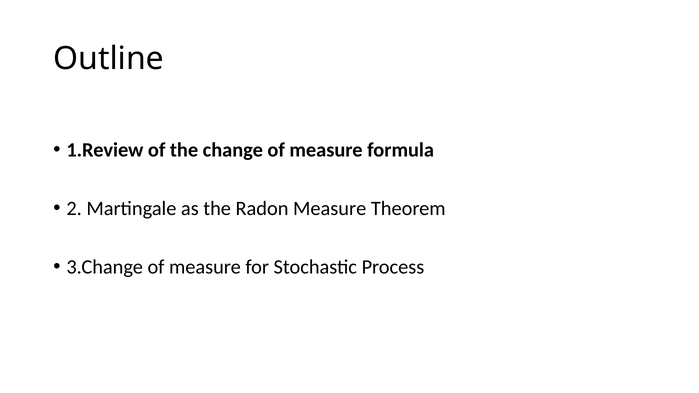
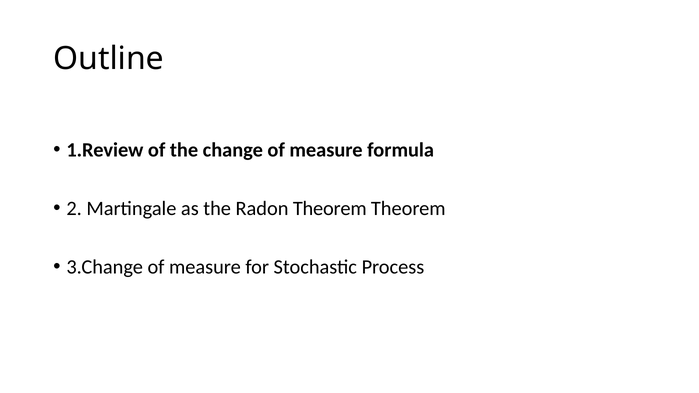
Radon Measure: Measure -> Theorem
